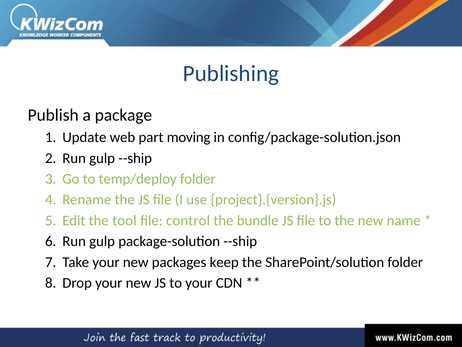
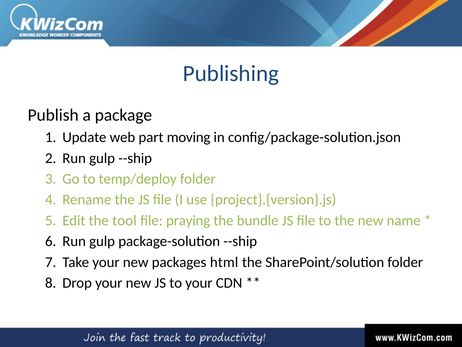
control: control -> praying
keep: keep -> html
